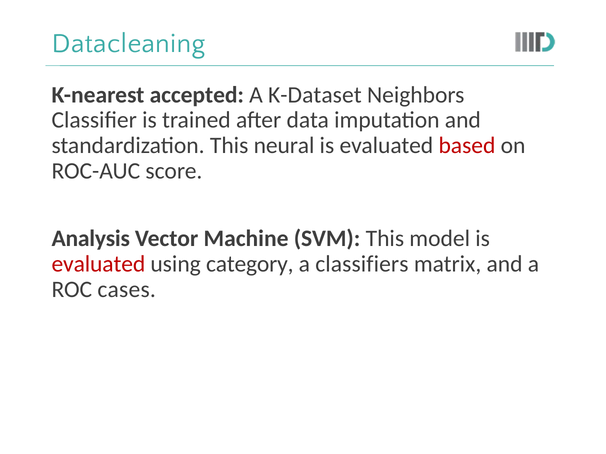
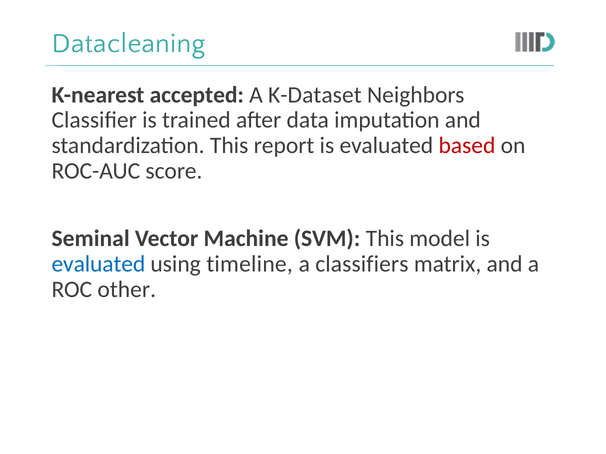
neural: neural -> report
Analysis: Analysis -> Seminal
evaluated at (98, 264) colour: red -> blue
category: category -> timeline
cases: cases -> other
